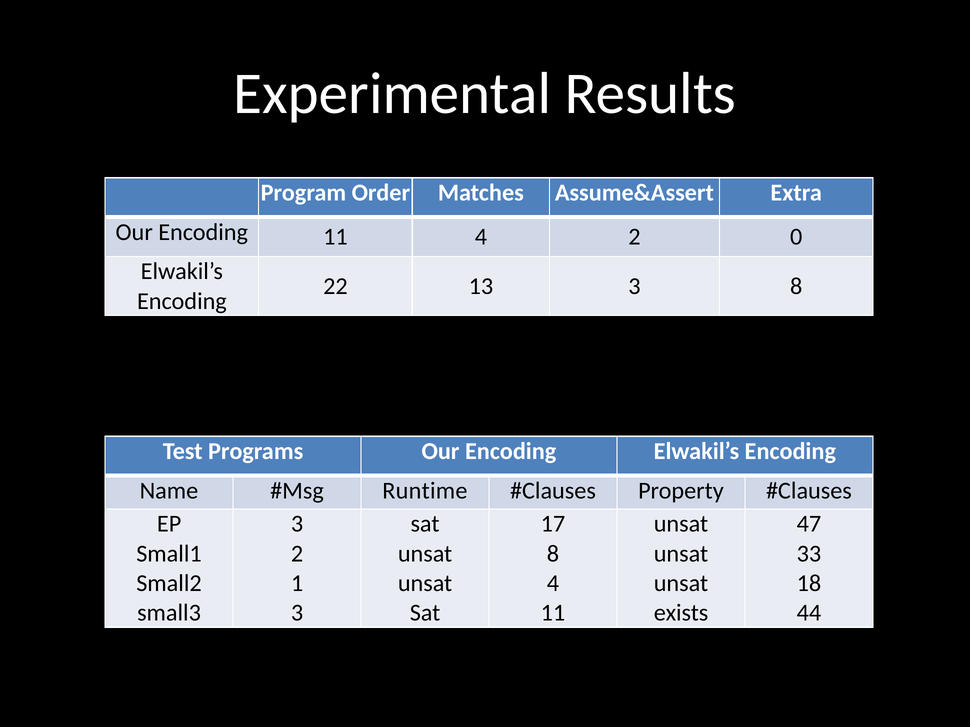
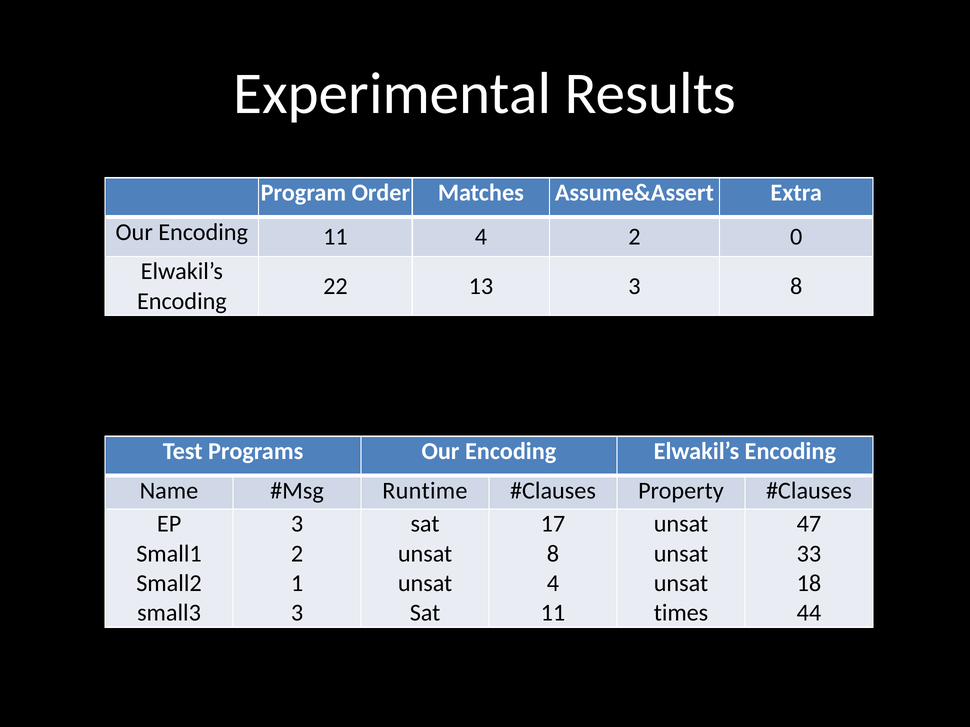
exists: exists -> times
